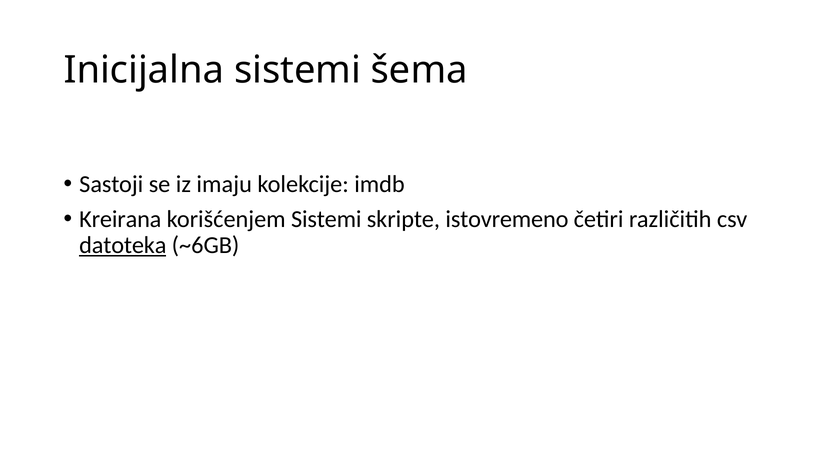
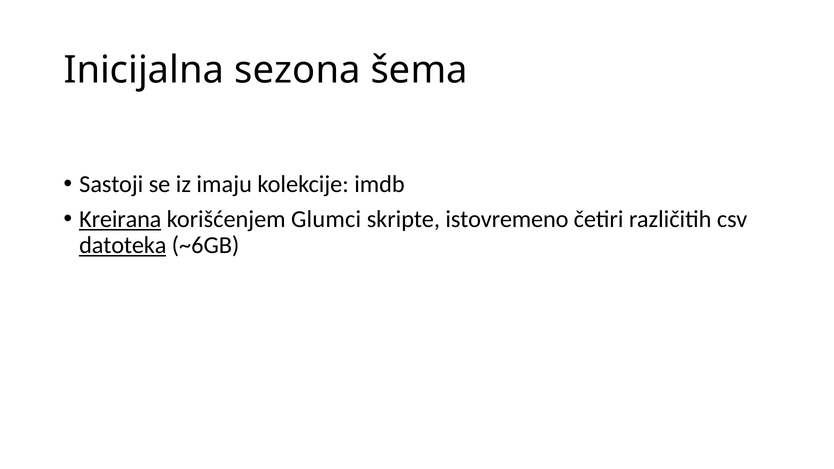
Inicijalna sistemi: sistemi -> sezona
Kreirana underline: none -> present
korišćenjem Sistemi: Sistemi -> Glumci
